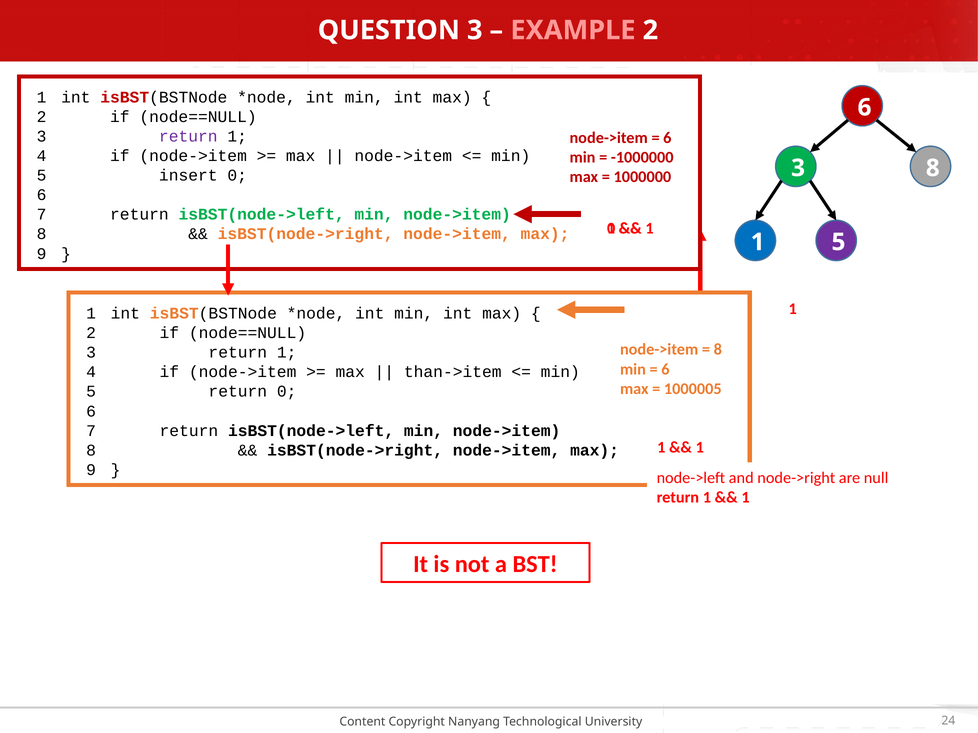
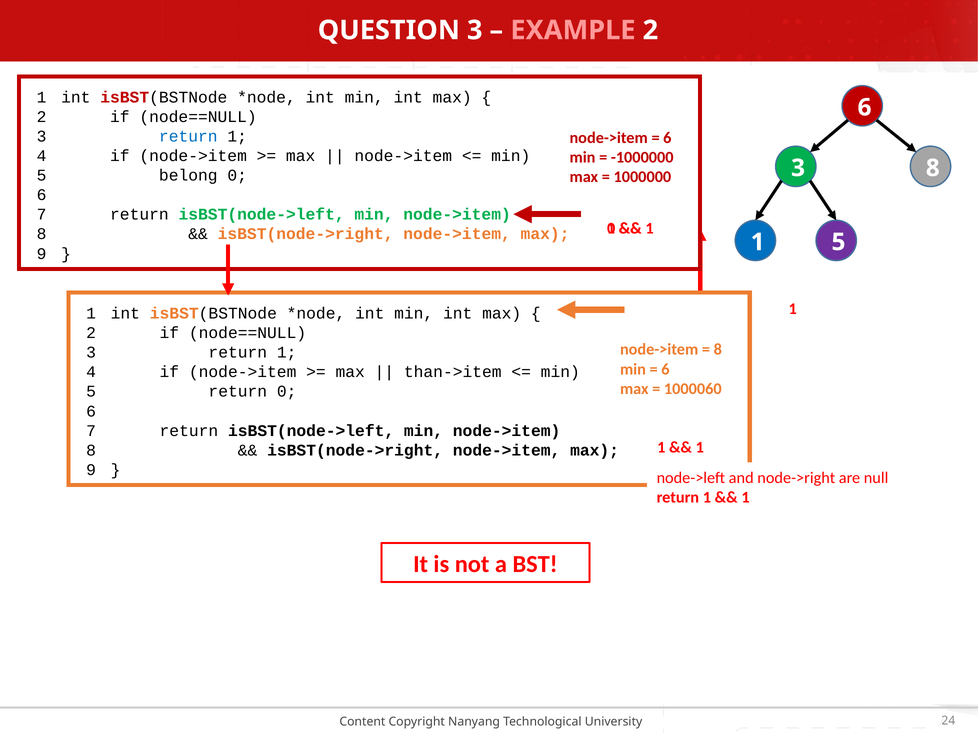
return at (188, 136) colour: purple -> blue
insert: insert -> belong
1000005: 1000005 -> 1000060
